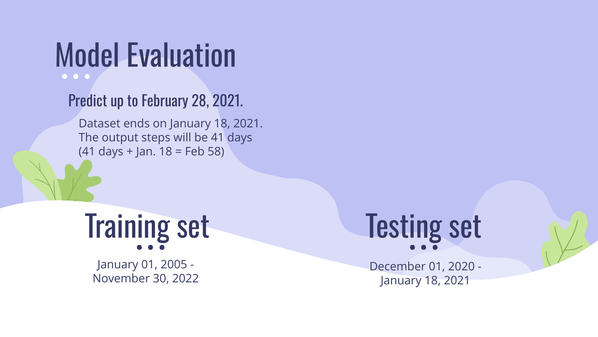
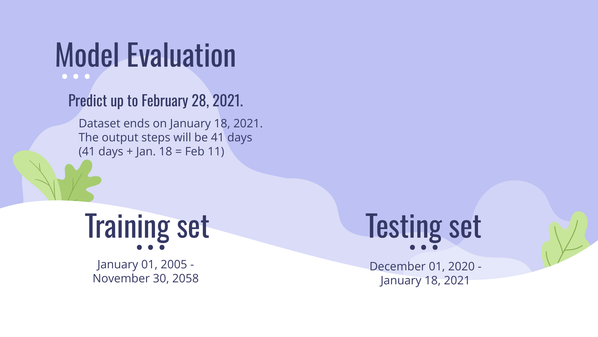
58: 58 -> 11
2022: 2022 -> 2058
